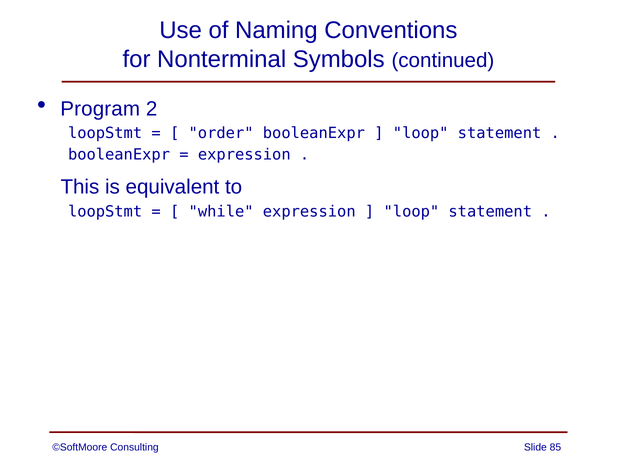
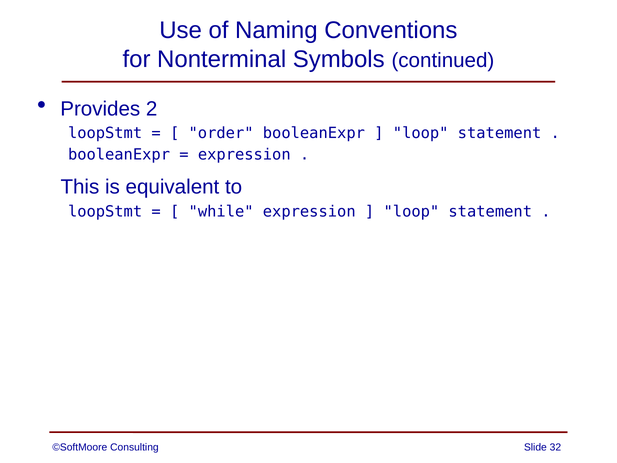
Program: Program -> Provides
85: 85 -> 32
